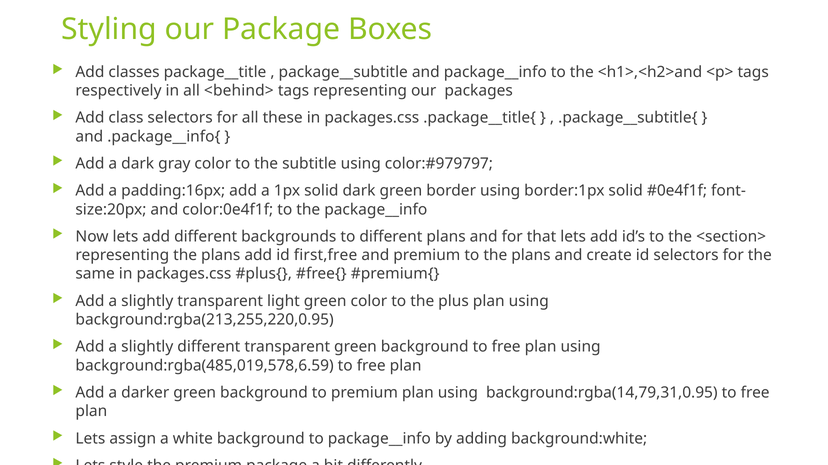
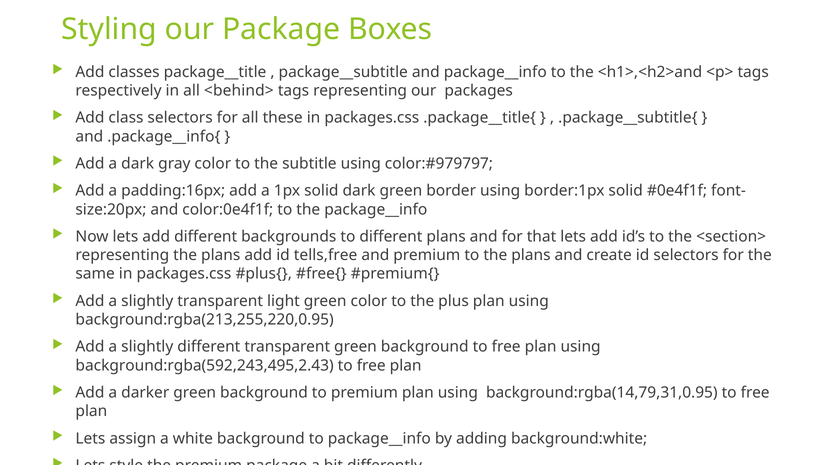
first,free: first,free -> tells,free
background:rgba(485,019,578,6.59: background:rgba(485,019,578,6.59 -> background:rgba(592,243,495,2.43
